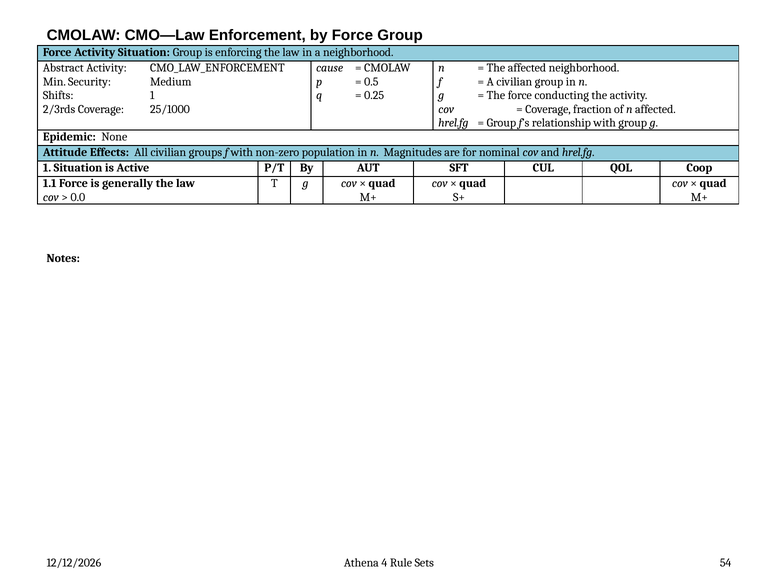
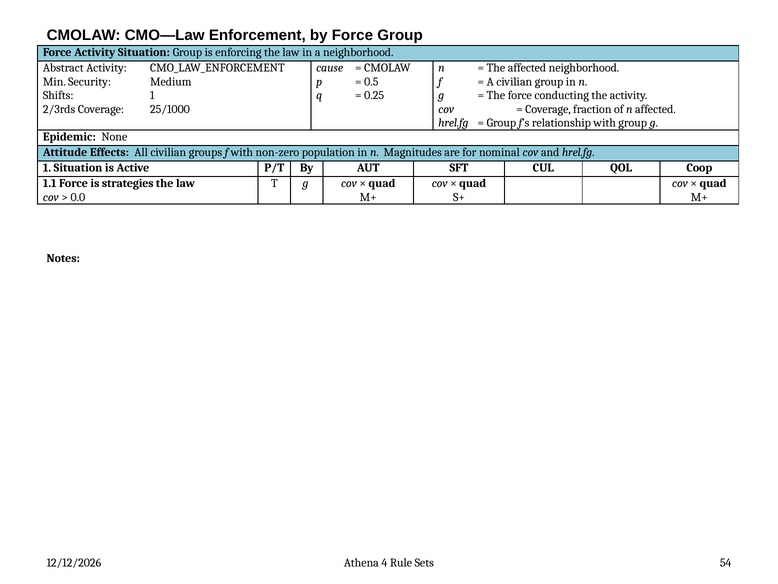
generally: generally -> strategies
